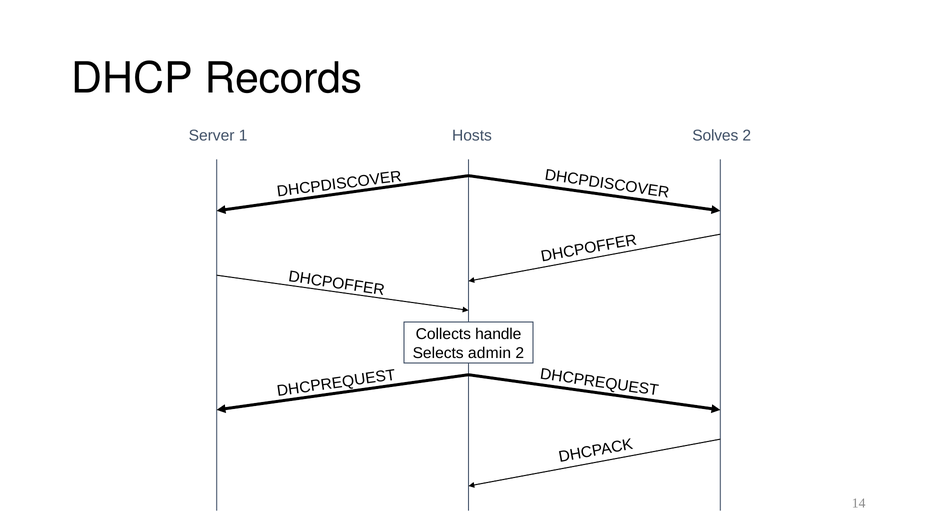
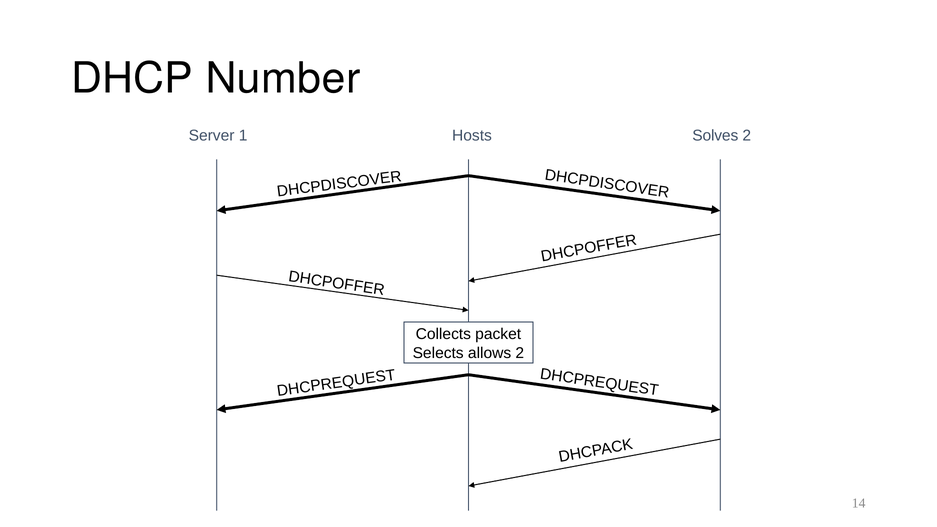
Records: Records -> Number
handle: handle -> packet
admin: admin -> allows
